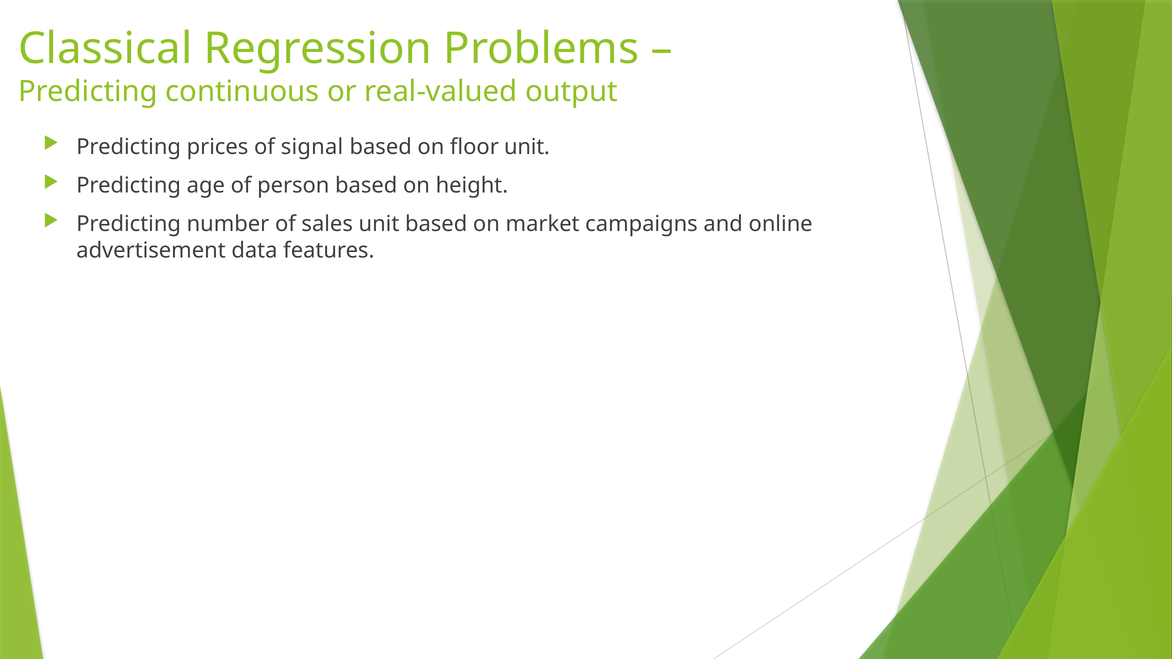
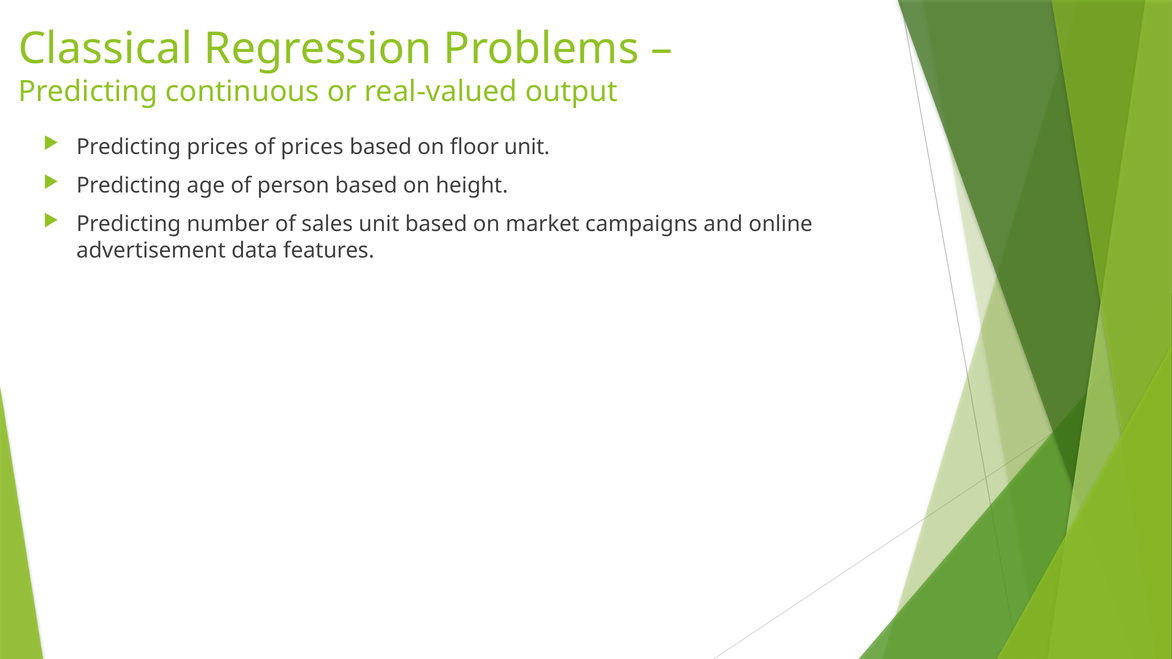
of signal: signal -> prices
